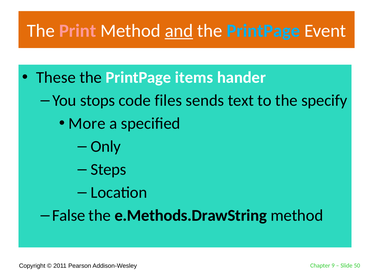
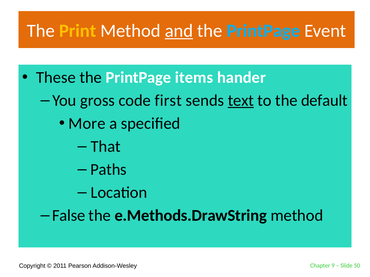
Print colour: pink -> yellow
stops: stops -> gross
files: files -> first
text underline: none -> present
specify: specify -> default
Only: Only -> That
Steps: Steps -> Paths
